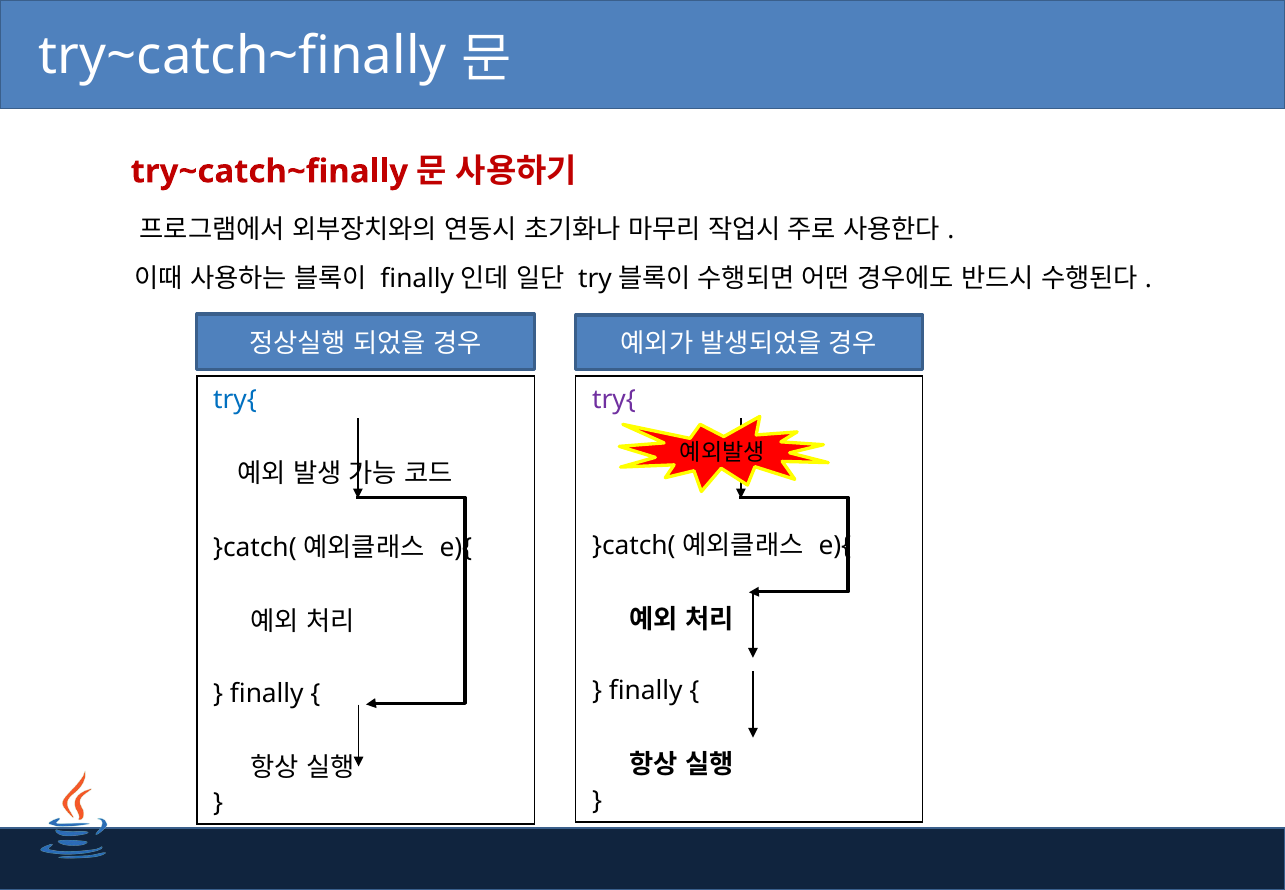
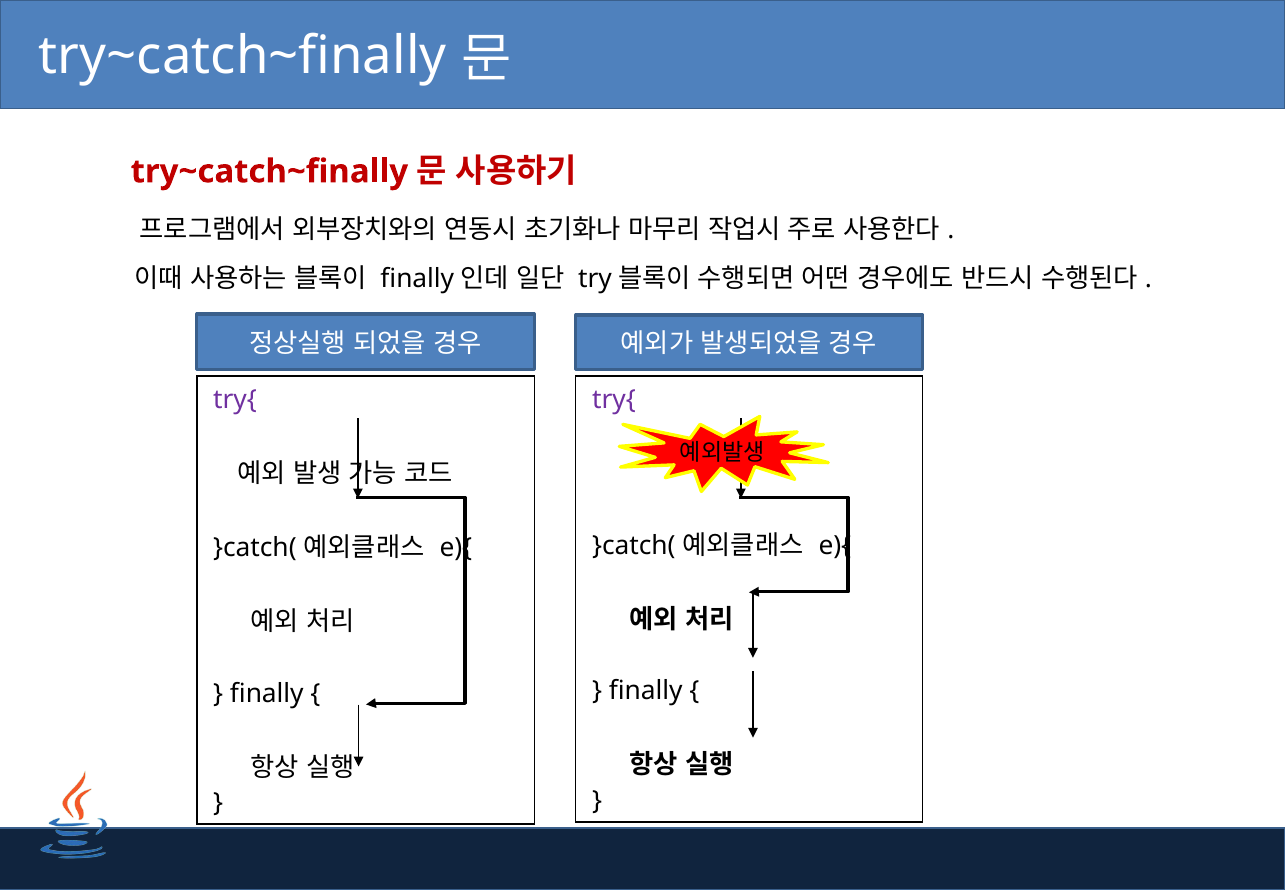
try{ at (235, 400) colour: blue -> purple
